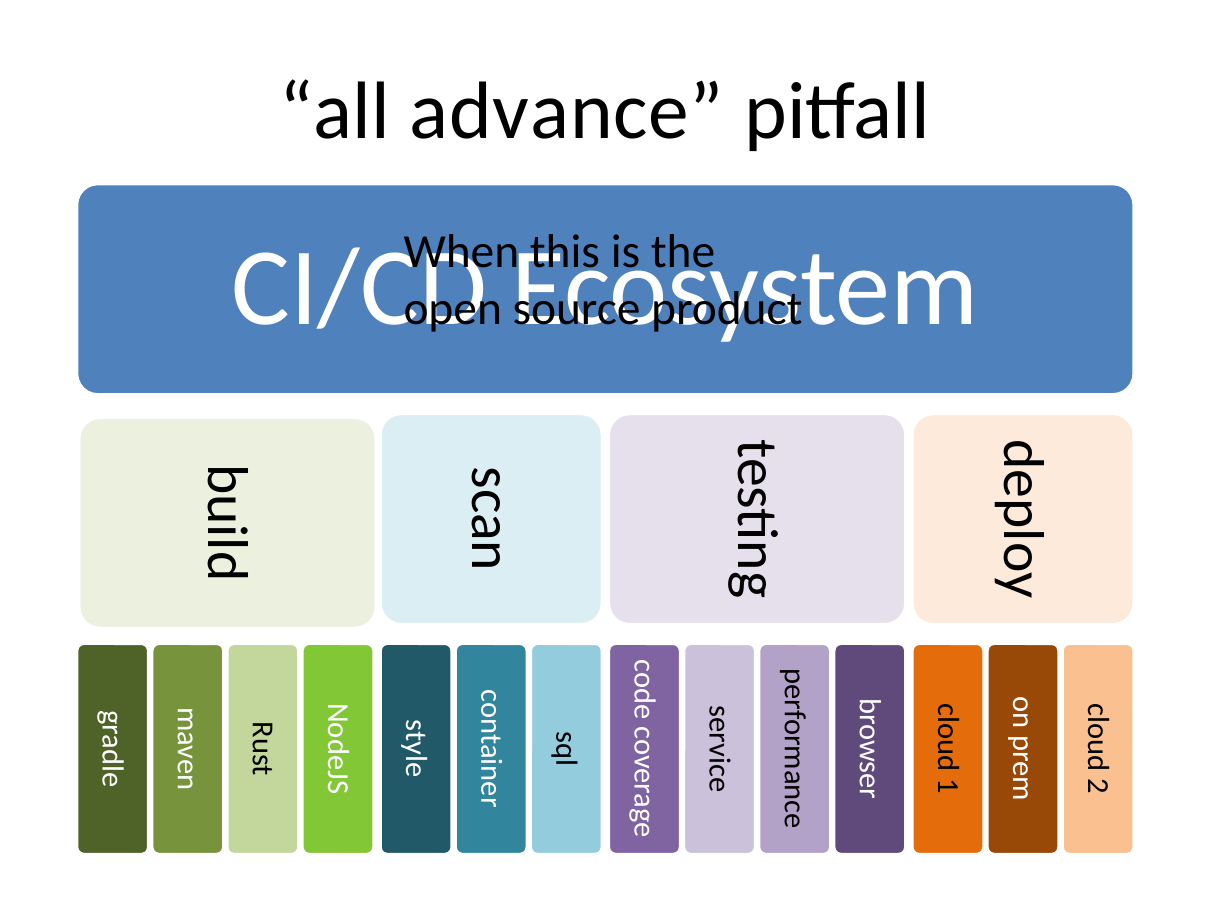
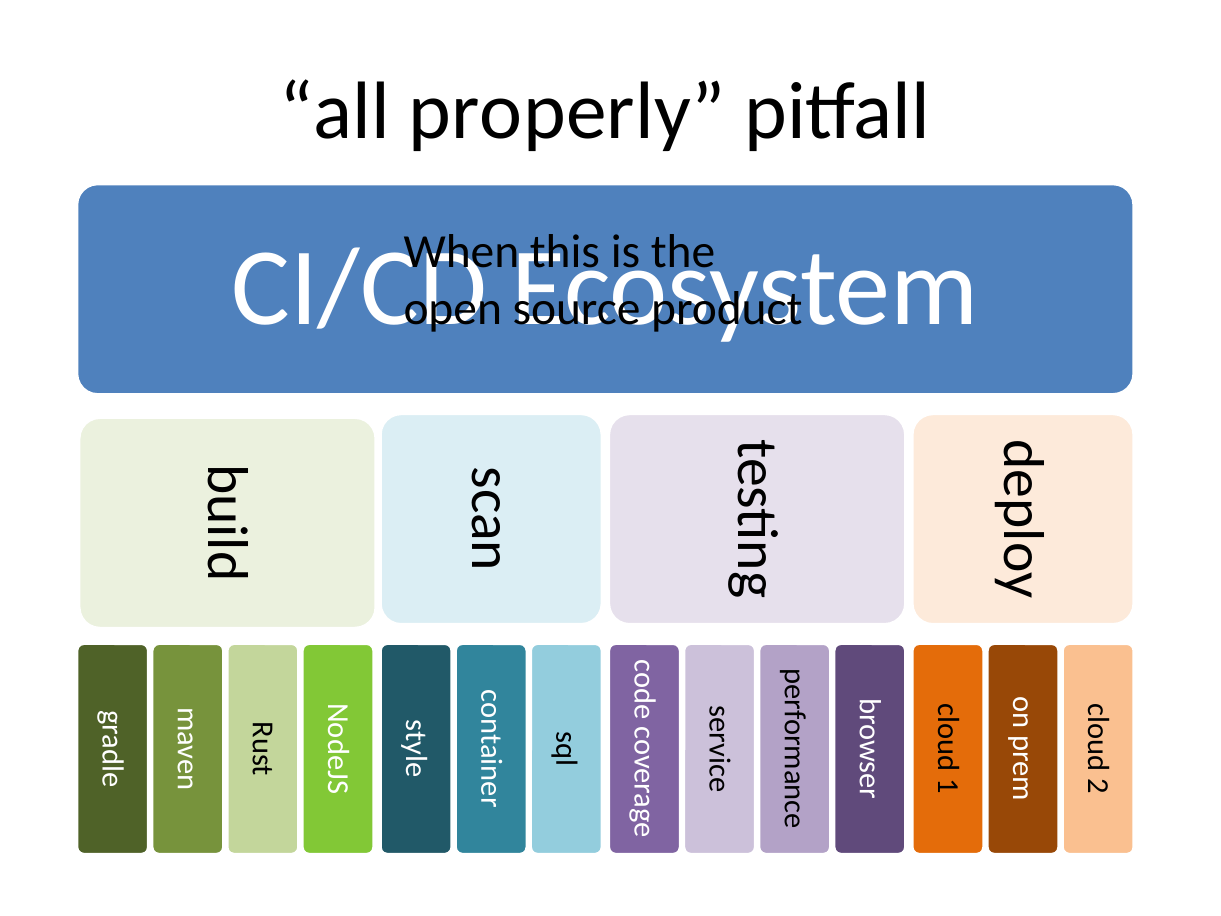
advance: advance -> properly
